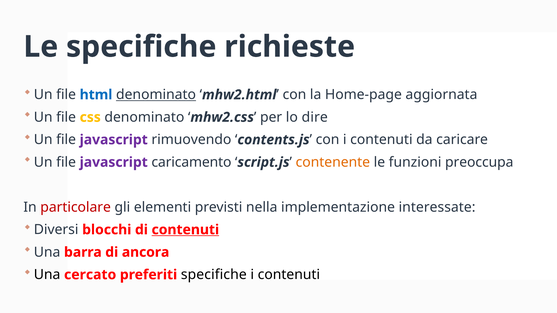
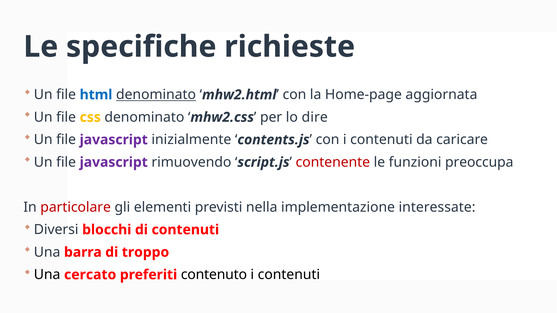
rimuovendo: rimuovendo -> inizialmente
caricamento: caricamento -> rimuovendo
contenente colour: orange -> red
contenuti at (185, 230) underline: present -> none
ancora: ancora -> troppo
preferiti specifiche: specifiche -> contenuto
